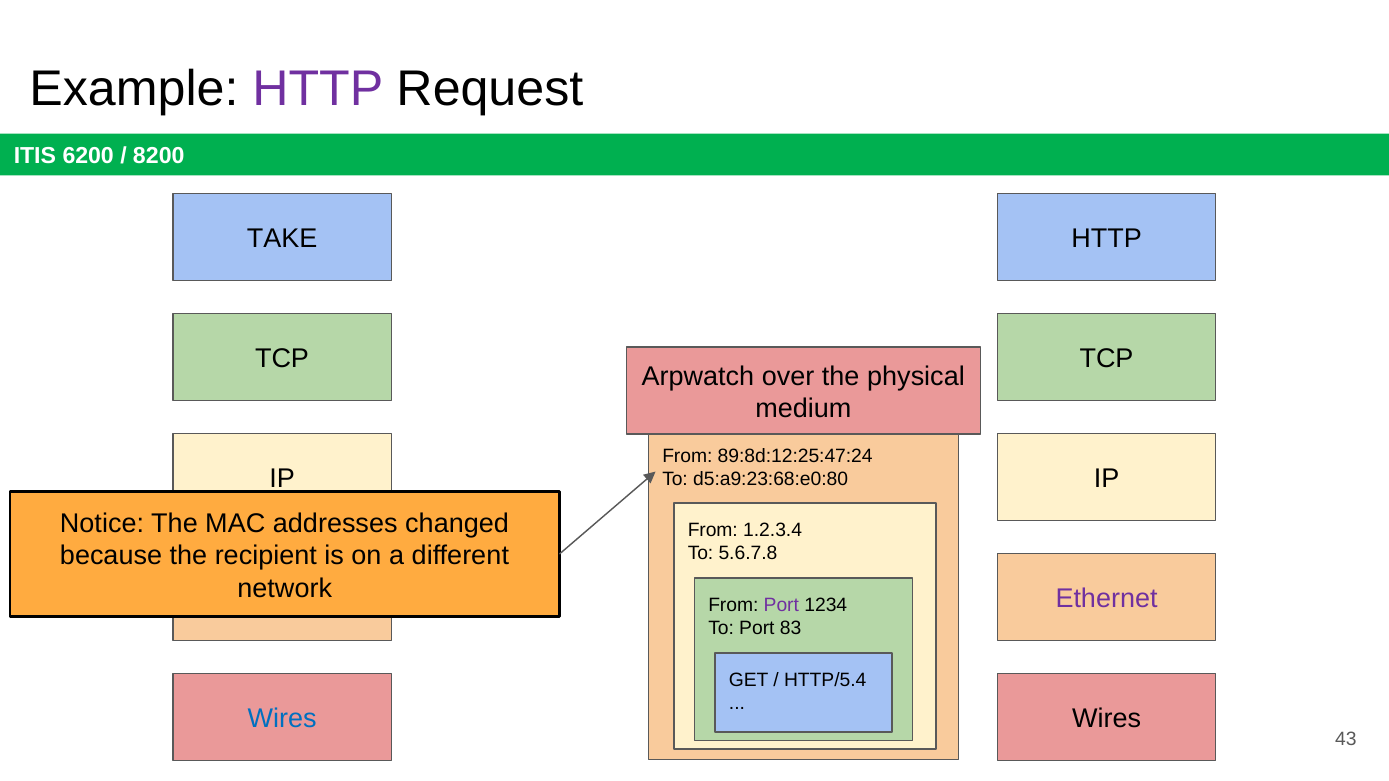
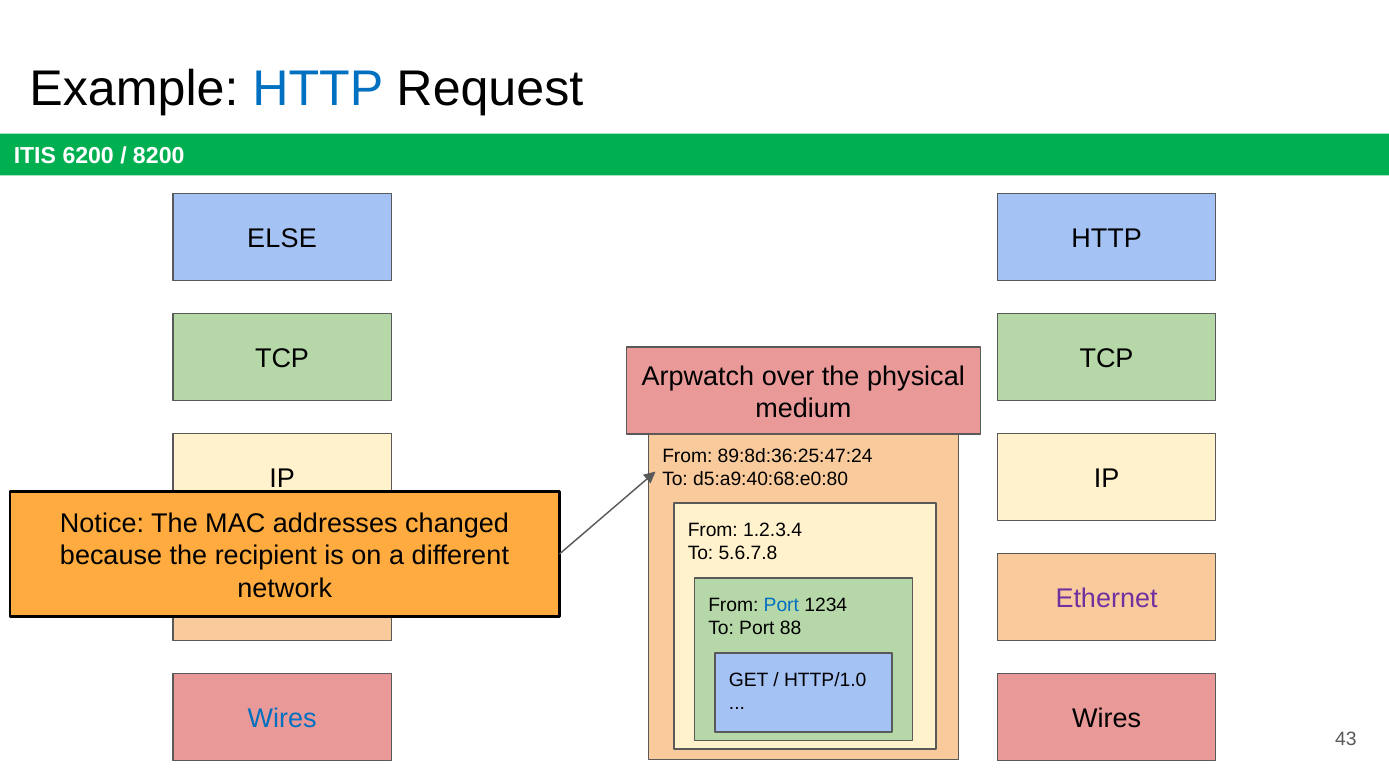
HTTP at (318, 89) colour: purple -> blue
TAKE: TAKE -> ELSE
89:8d:12:25:47:24: 89:8d:12:25:47:24 -> 89:8d:36:25:47:24
d5:a9:23:68:e0:80: d5:a9:23:68:e0:80 -> d5:a9:40:68:e0:80
Port at (781, 605) colour: purple -> blue
83: 83 -> 88
HTTP/5.4: HTTP/5.4 -> HTTP/1.0
